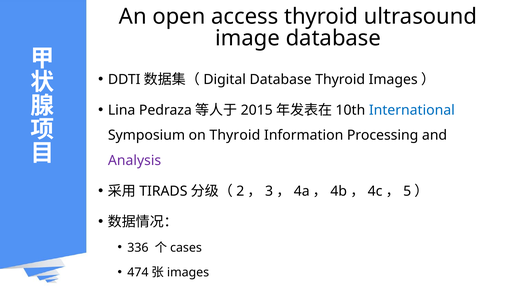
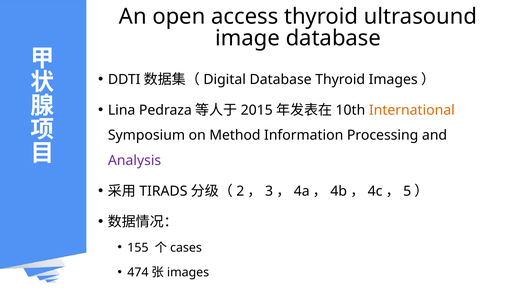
International colour: blue -> orange
on Thyroid: Thyroid -> Method
336: 336 -> 155
